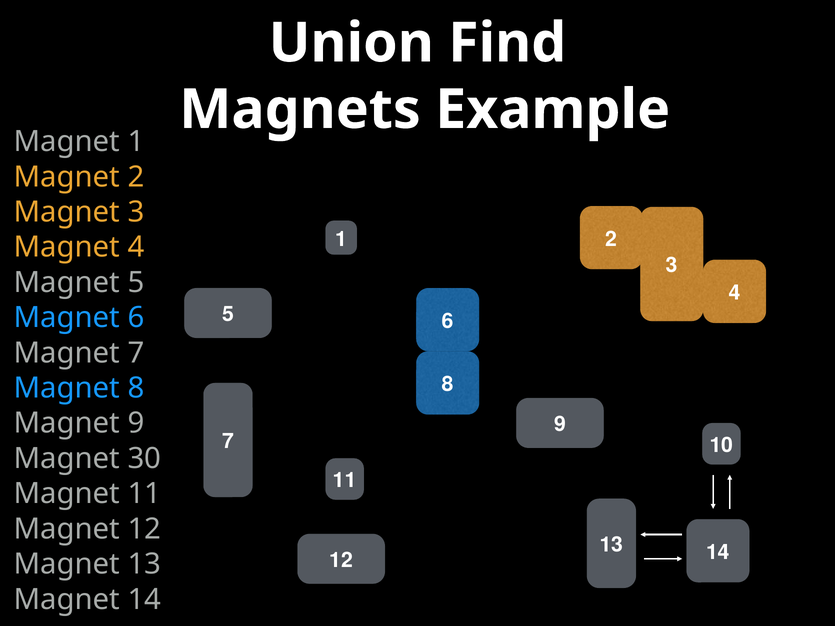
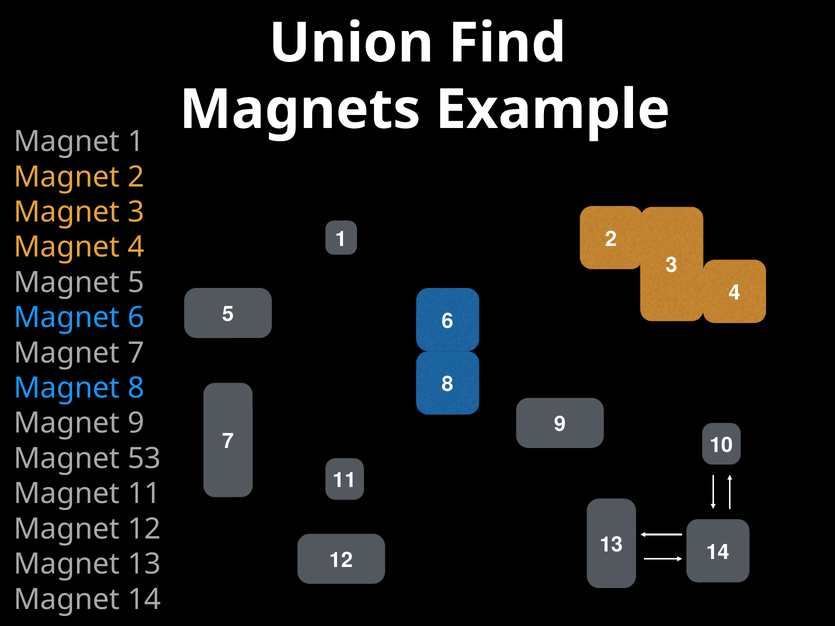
30: 30 -> 53
